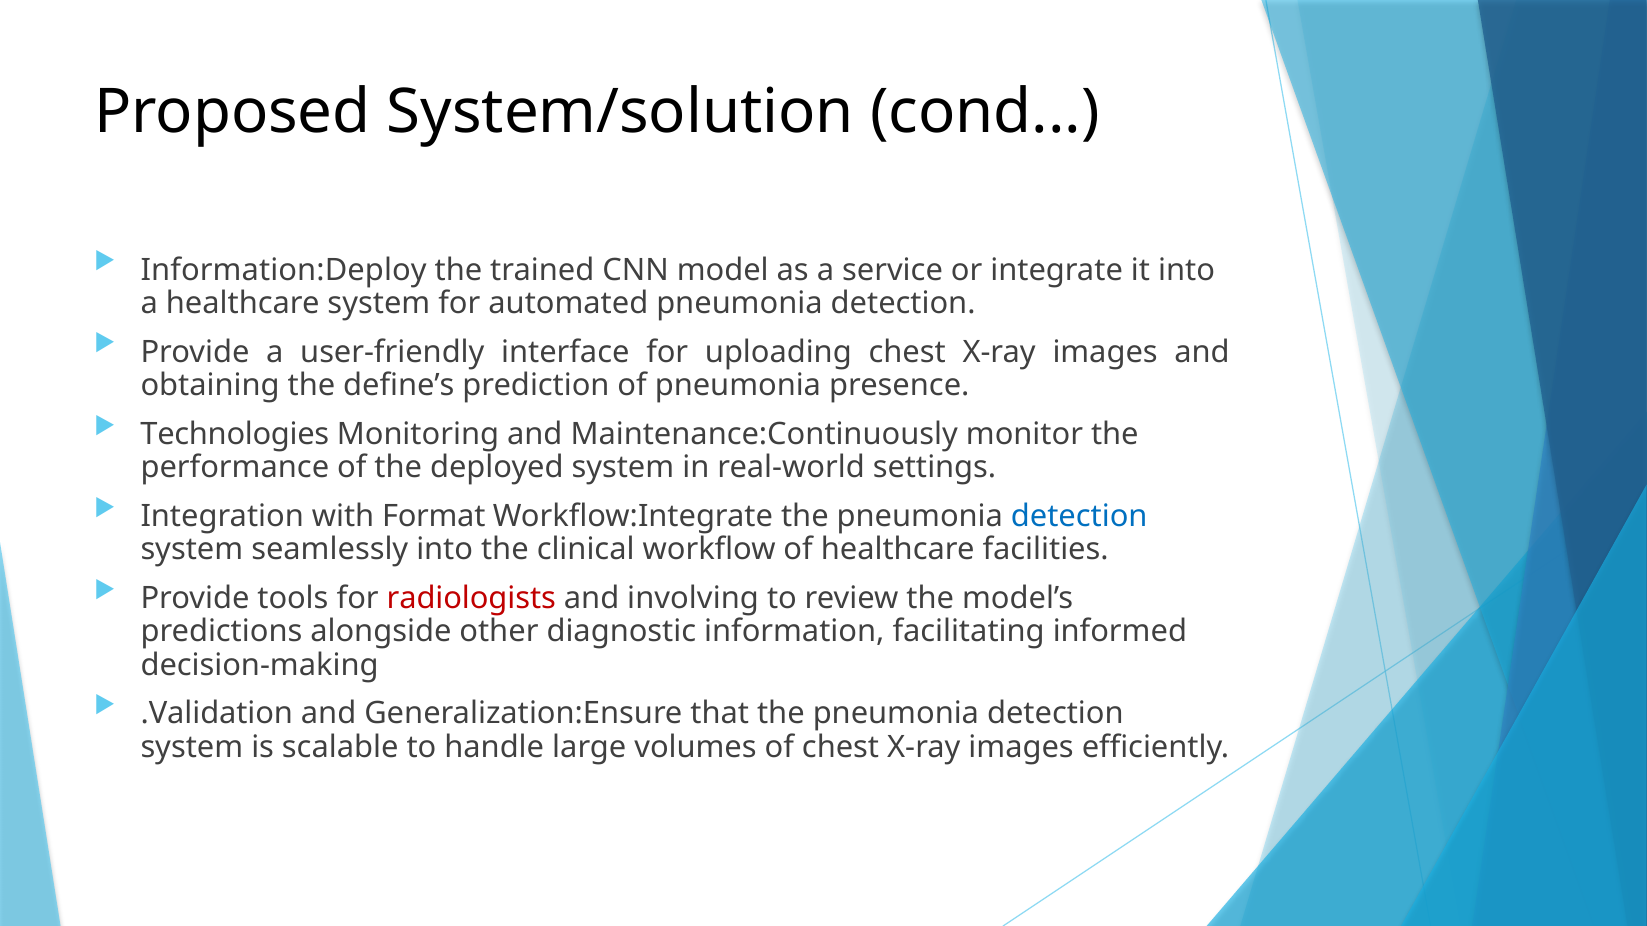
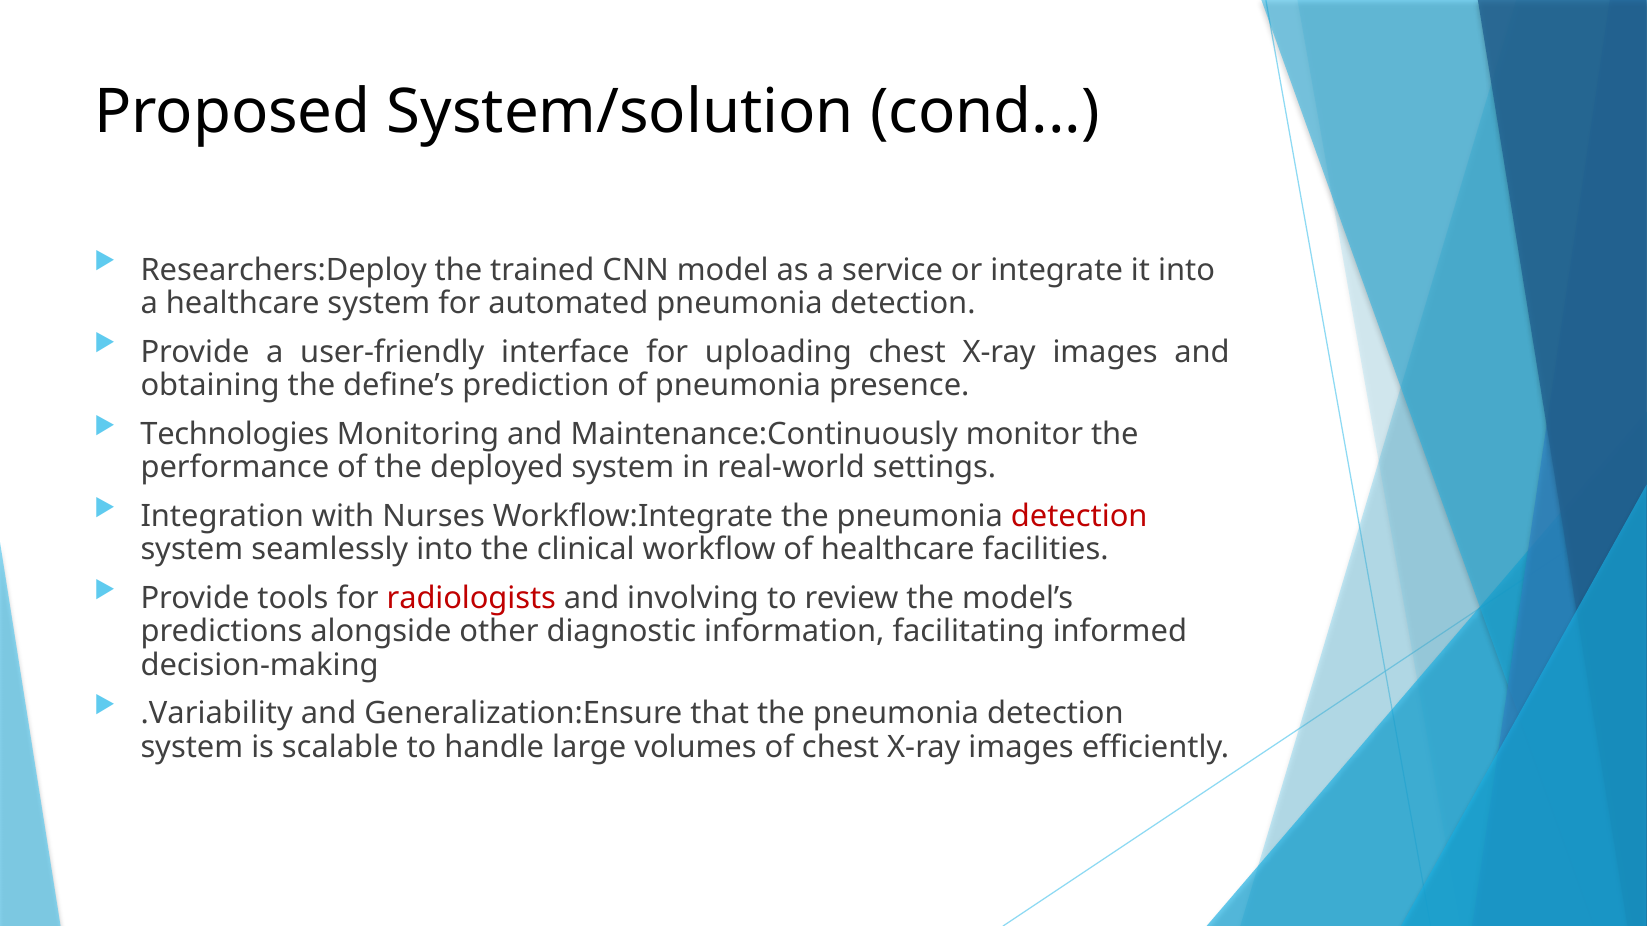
Information:Deploy: Information:Deploy -> Researchers:Deploy
Format: Format -> Nurses
detection at (1079, 516) colour: blue -> red
.Validation: .Validation -> .Variability
